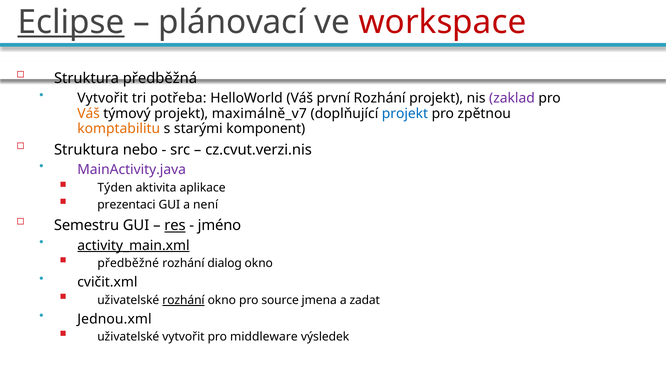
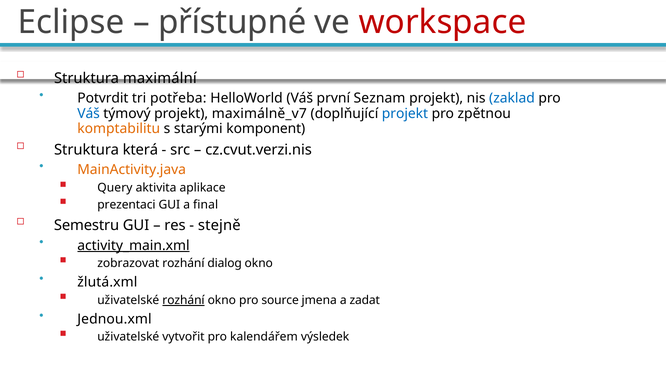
Eclipse underline: present -> none
plánovací: plánovací -> přístupné
předběžná: předběžná -> maximální
Vytvořit at (103, 98): Vytvořit -> Potvrdit
první Rozhání: Rozhání -> Seznam
zaklad colour: purple -> blue
Váš at (89, 113) colour: orange -> blue
nebo: nebo -> která
MainActivity.java colour: purple -> orange
Týden: Týden -> Query
není: není -> final
res underline: present -> none
jméno: jméno -> stejně
předběžné: předběžné -> zobrazovat
cvičit.xml: cvičit.xml -> žlutá.xml
middleware: middleware -> kalendářem
